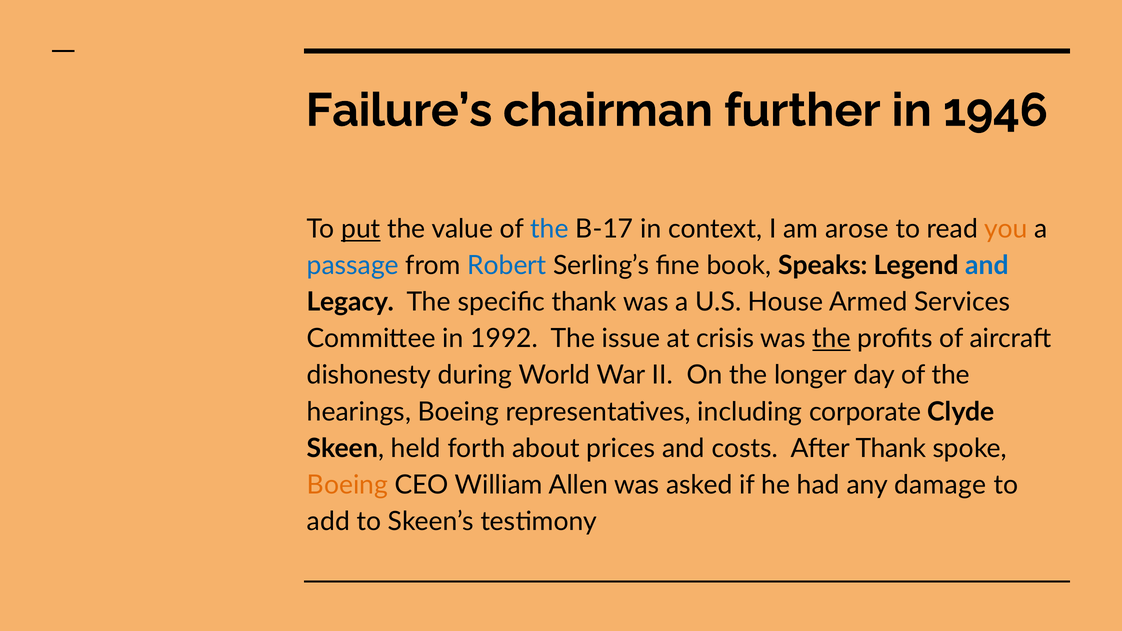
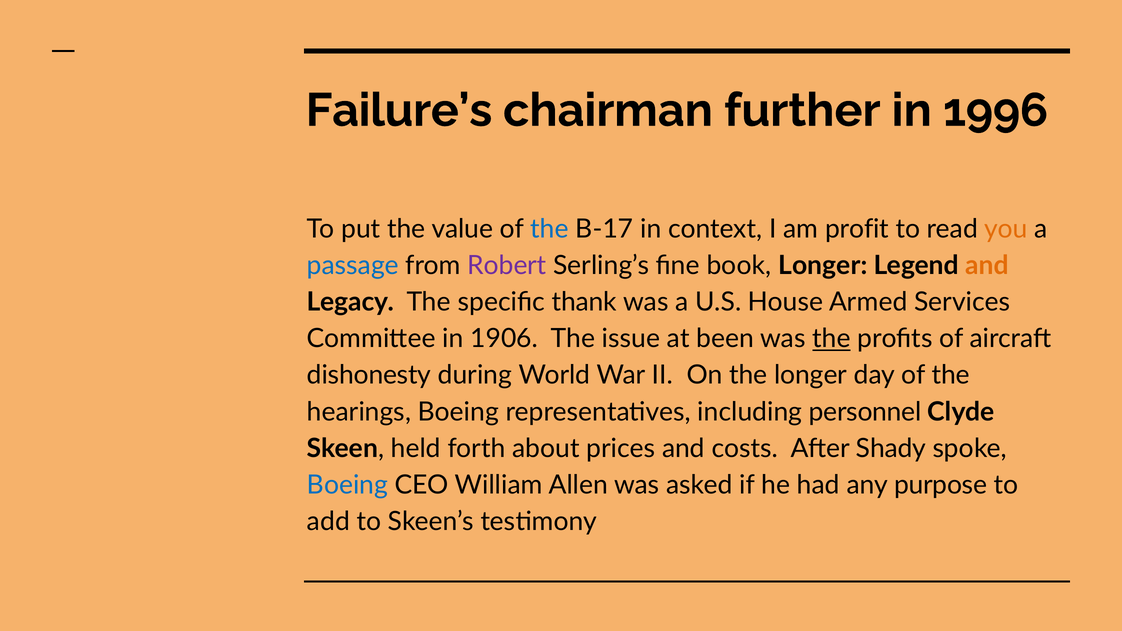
1946: 1946 -> 1996
put underline: present -> none
arose: arose -> profit
Robert colour: blue -> purple
book Speaks: Speaks -> Longer
and at (987, 266) colour: blue -> orange
1992: 1992 -> 1906
crisis: crisis -> been
corporate: corporate -> personnel
After Thank: Thank -> Shady
Boeing at (347, 485) colour: orange -> blue
damage: damage -> purpose
